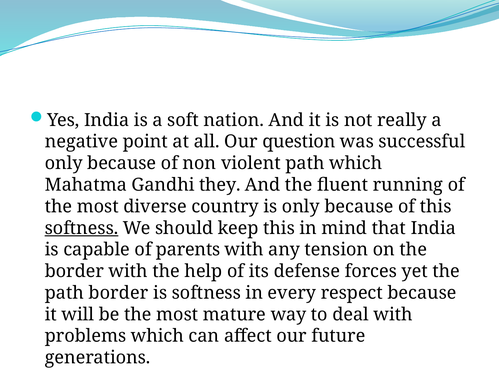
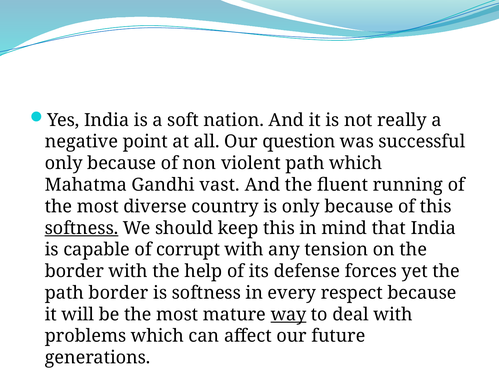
they: they -> vast
parents: parents -> corrupt
way underline: none -> present
